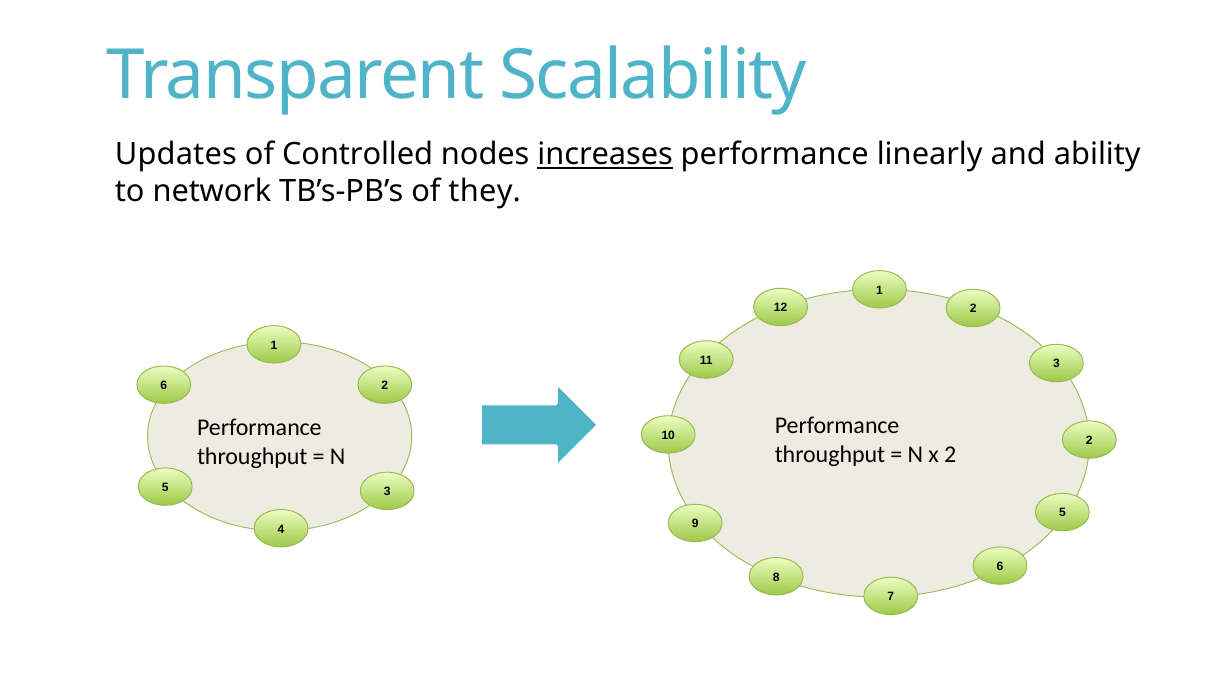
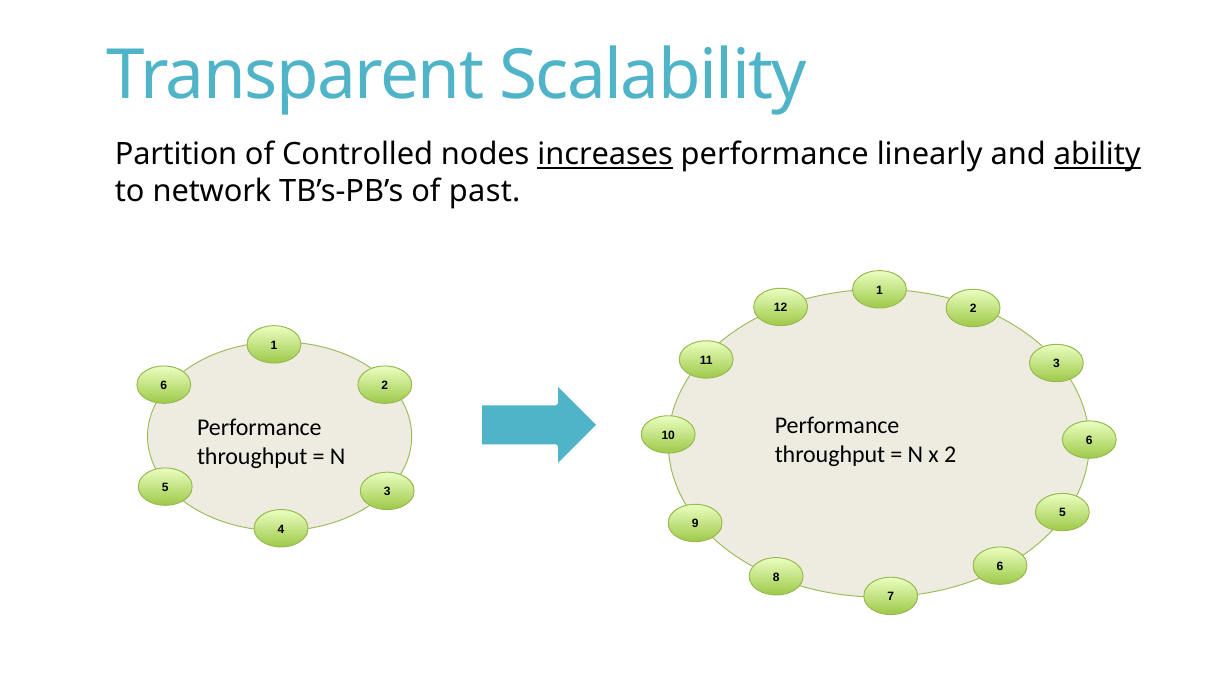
Updates: Updates -> Partition
ability underline: none -> present
they: they -> past
10 2: 2 -> 6
